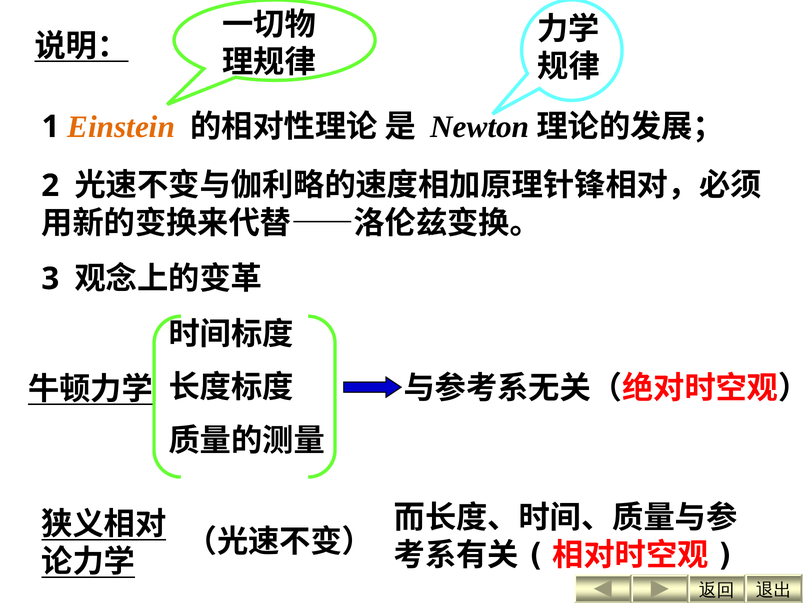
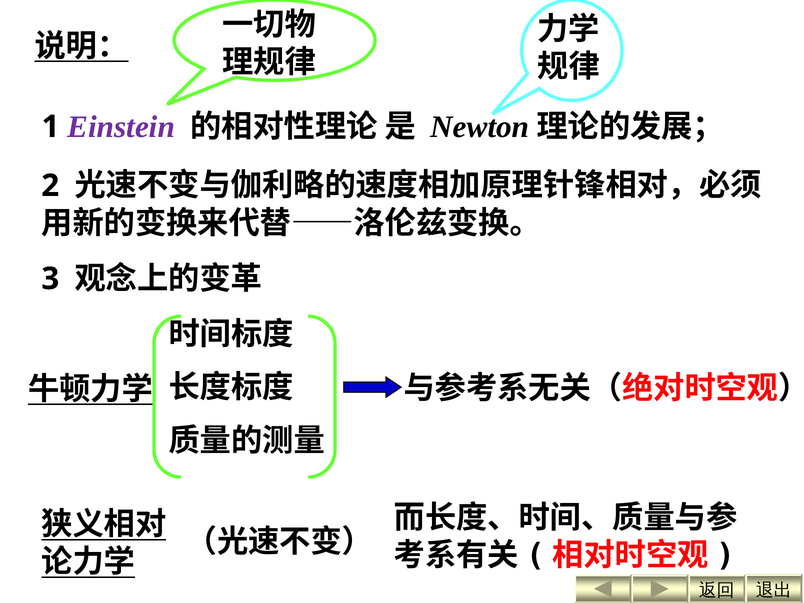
Einstein colour: orange -> purple
